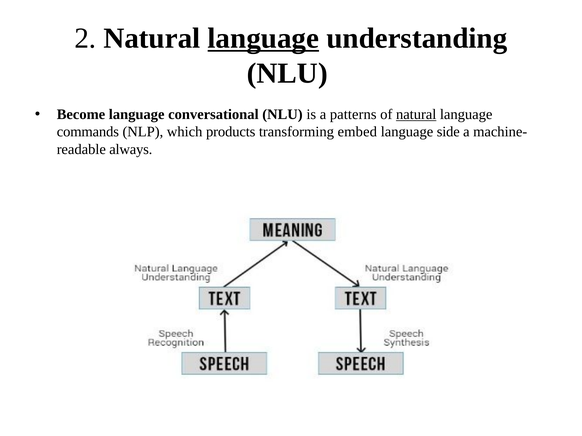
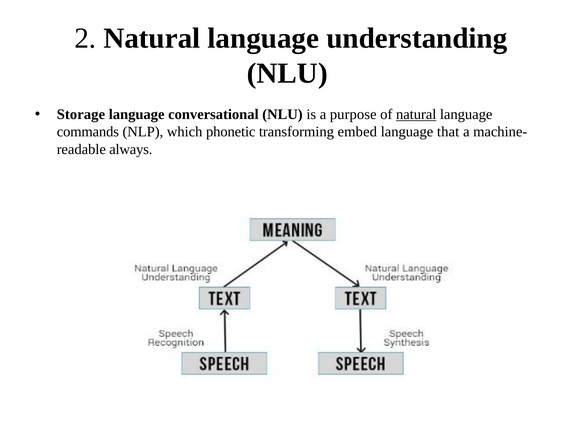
language at (263, 38) underline: present -> none
Become: Become -> Storage
patterns: patterns -> purpose
products: products -> phonetic
side: side -> that
